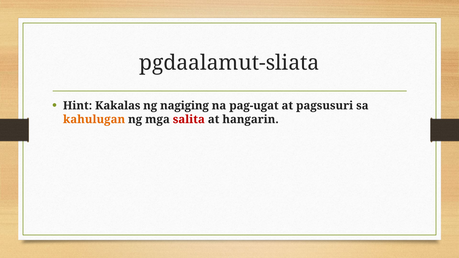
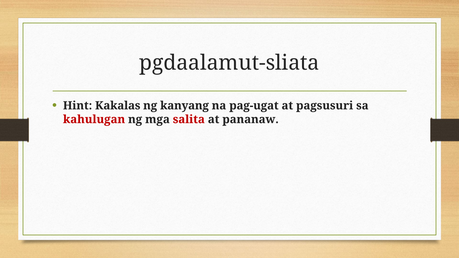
nagiging: nagiging -> kanyang
kahulugan colour: orange -> red
hangarin: hangarin -> pananaw
